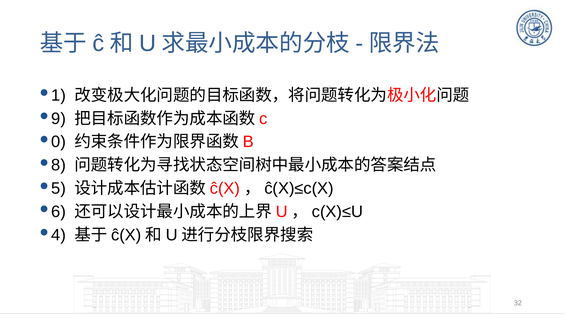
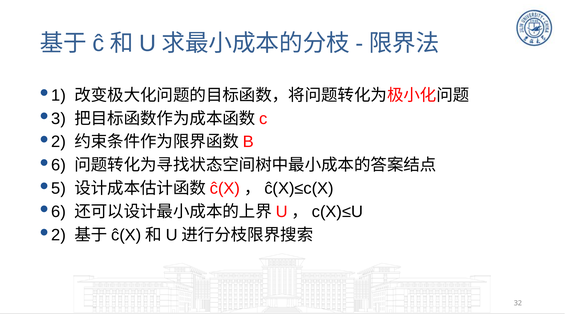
9: 9 -> 3
0 at (59, 142): 0 -> 2
8 at (59, 165): 8 -> 6
4 at (59, 235): 4 -> 2
